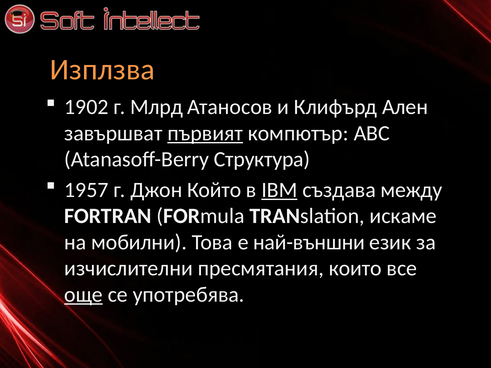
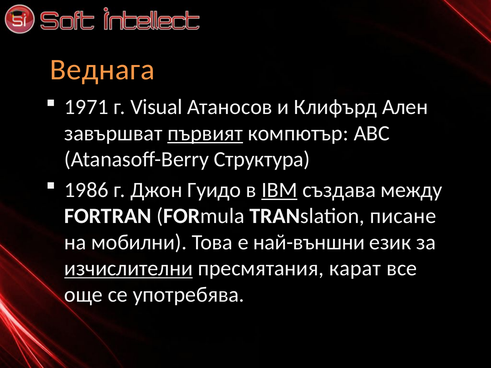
Изплзва: Изплзва -> Веднага
1902: 1902 -> 1971
Млрд: Млрд -> Visual
1957: 1957 -> 1986
Който: Който -> Гуидо
искаме: искаме -> писане
изчислителни underline: none -> present
които: които -> карат
още underline: present -> none
